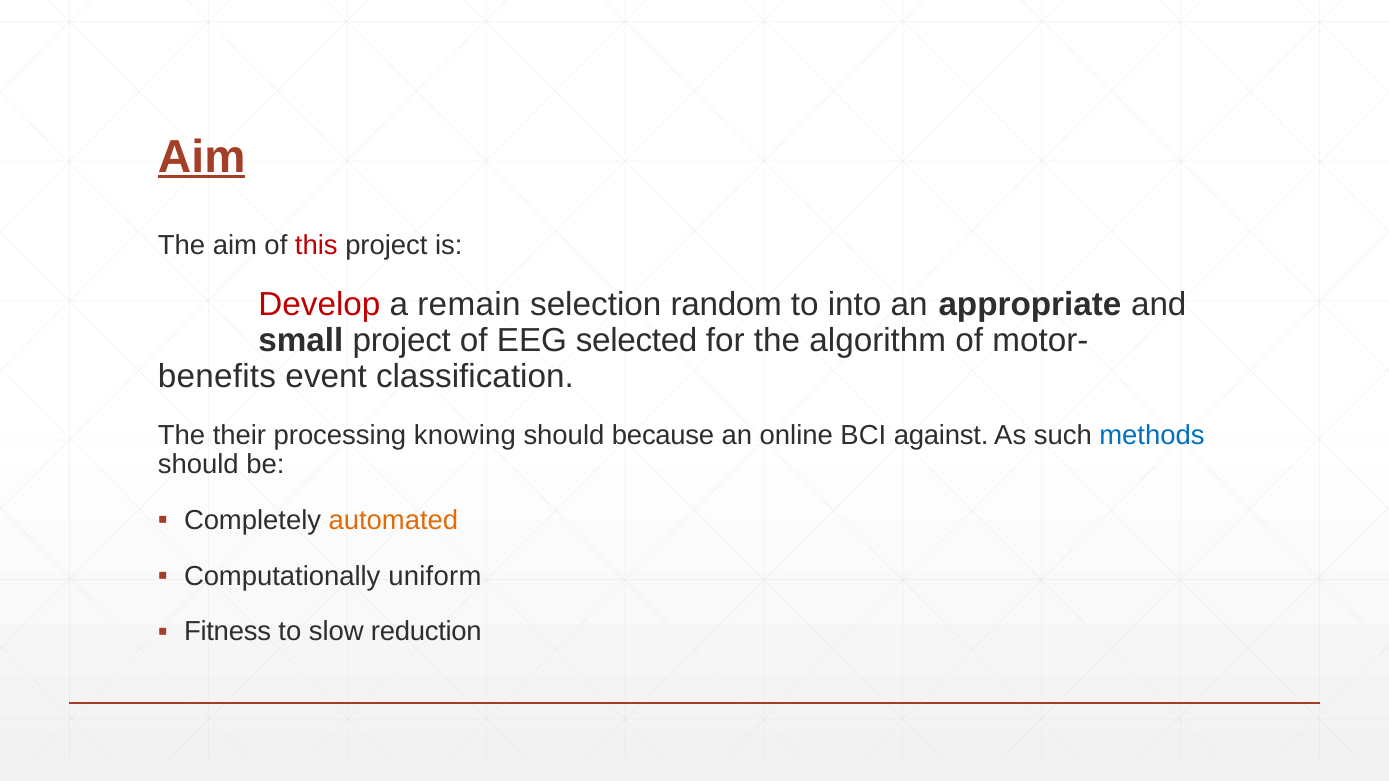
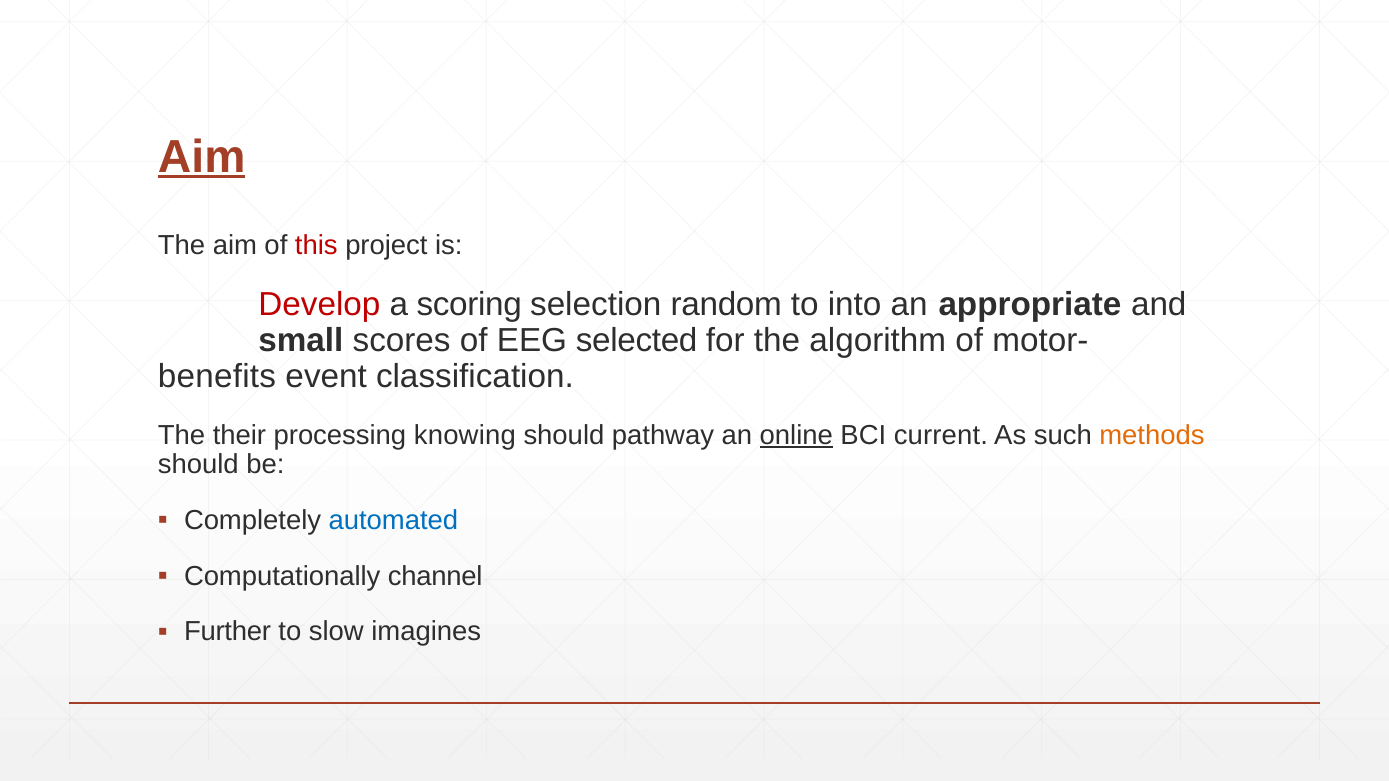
remain: remain -> scoring
small project: project -> scores
because: because -> pathway
online underline: none -> present
against: against -> current
methods colour: blue -> orange
automated colour: orange -> blue
uniform: uniform -> channel
Fitness: Fitness -> Further
reduction: reduction -> imagines
